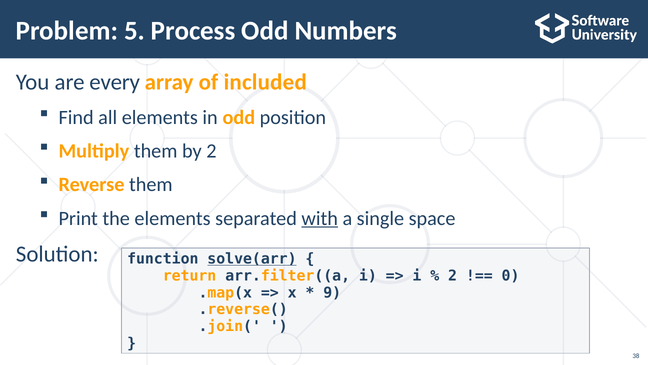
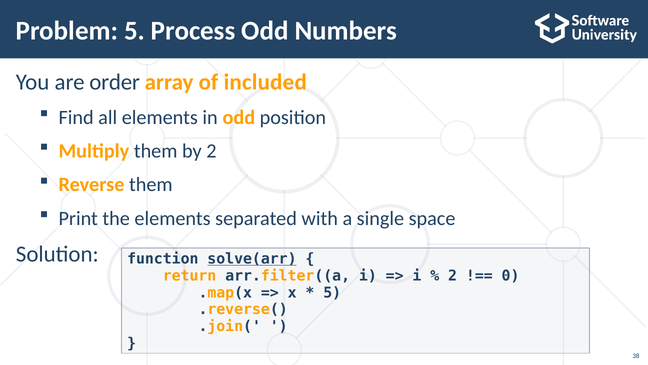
every: every -> order
with underline: present -> none
9 at (332, 292): 9 -> 5
